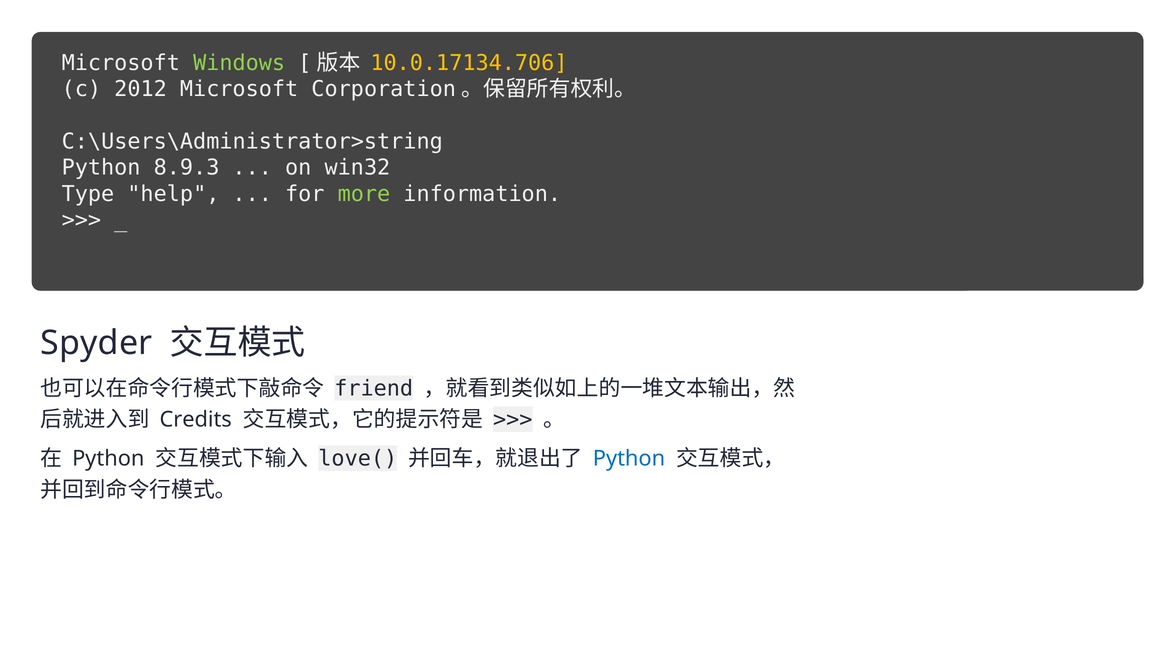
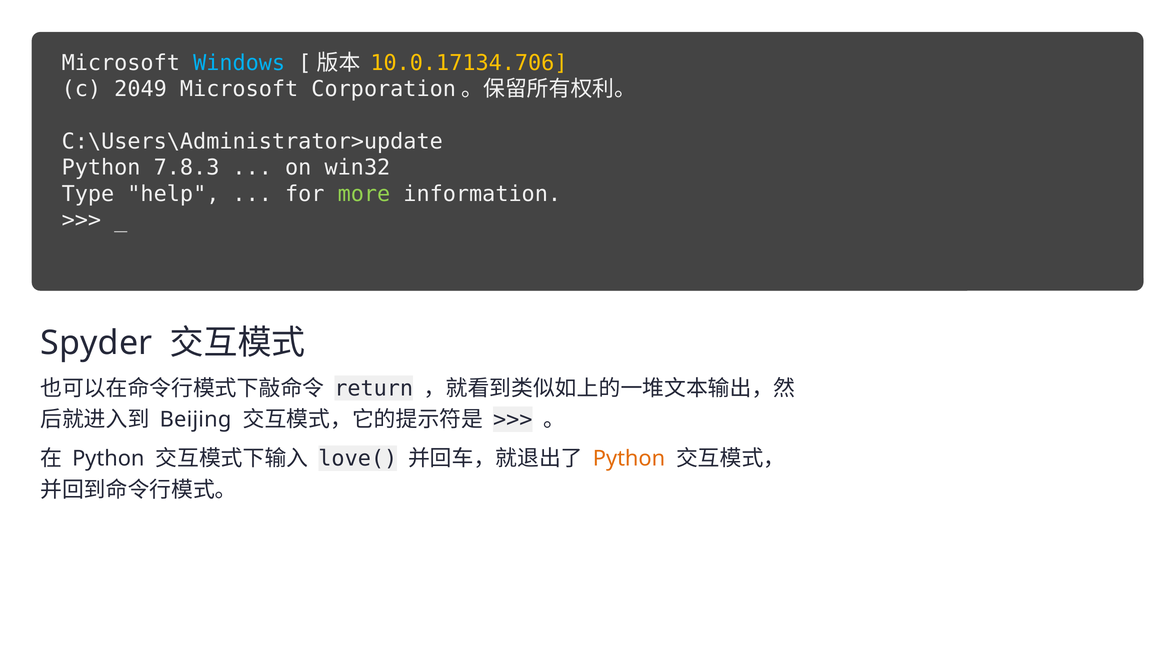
Windows colour: light green -> light blue
2012: 2012 -> 2049
C:\Users\Administrator>string: C:\Users\Administrator>string -> C:\Users\Administrator>update
8.9.3: 8.9.3 -> 7.8.3
friend: friend -> return
Credits: Credits -> Beijing
Python at (629, 459) colour: blue -> orange
